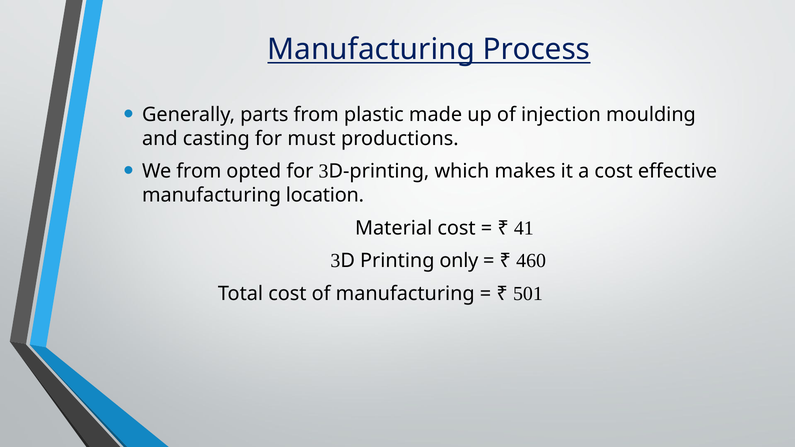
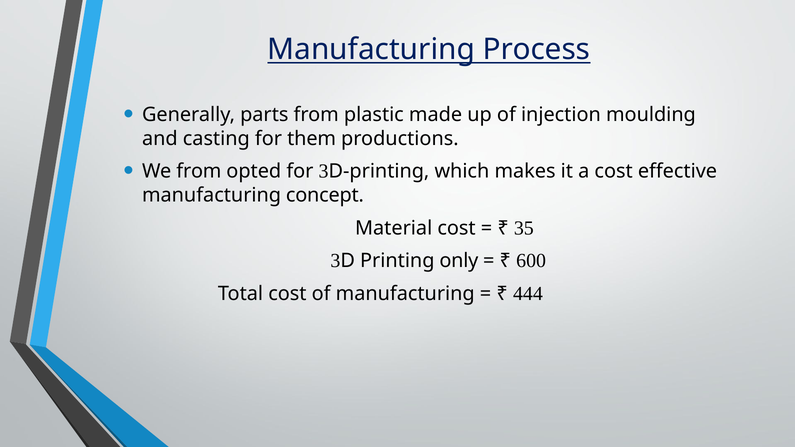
must: must -> them
location: location -> concept
41: 41 -> 35
460: 460 -> 600
501: 501 -> 444
